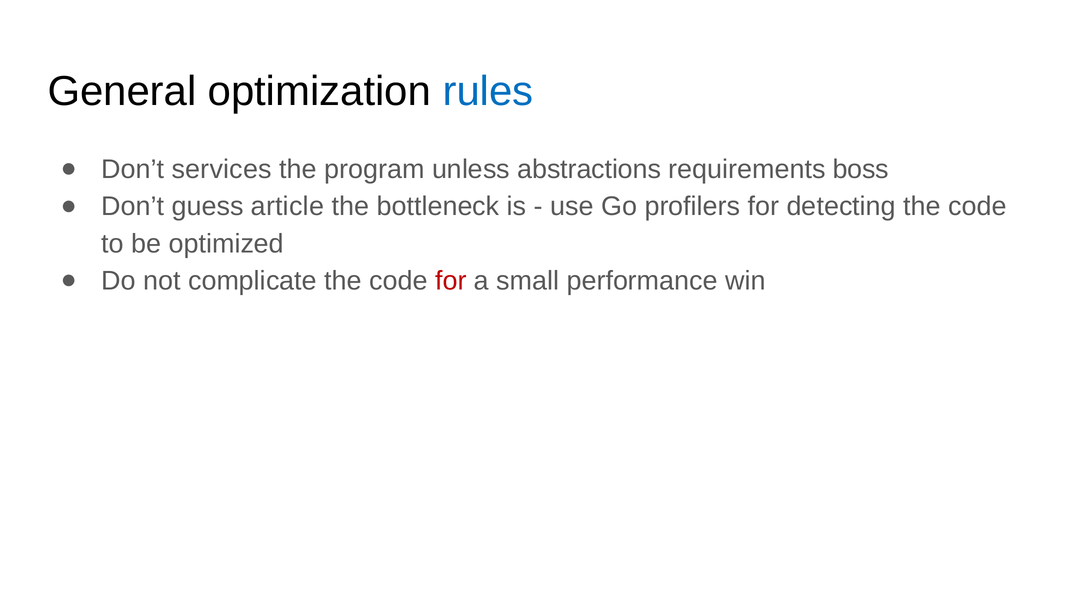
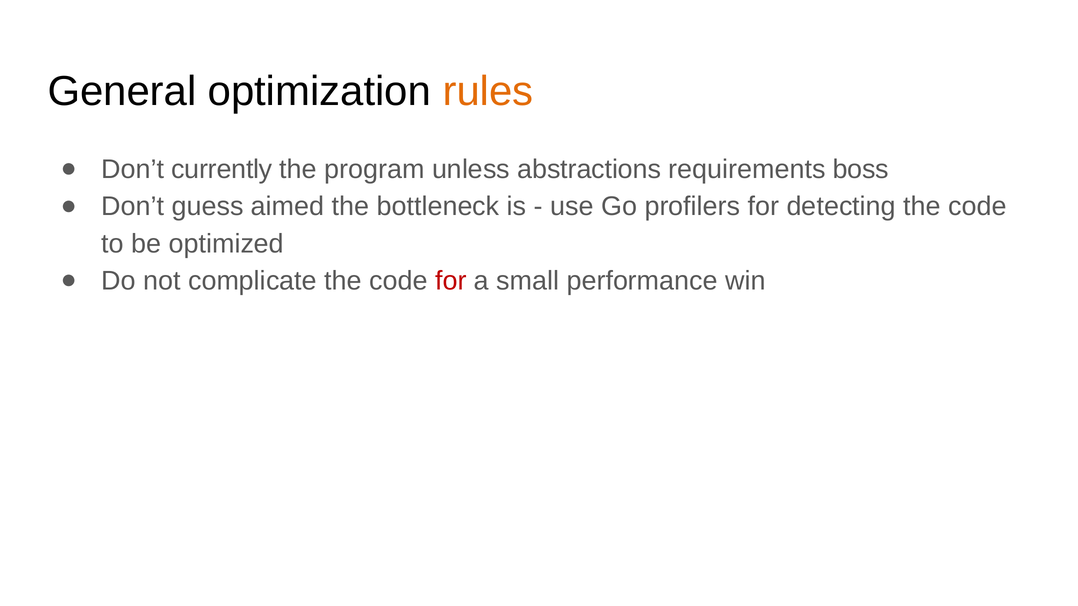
rules colour: blue -> orange
services: services -> currently
article: article -> aimed
